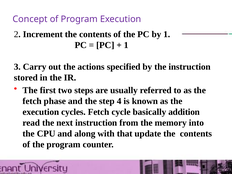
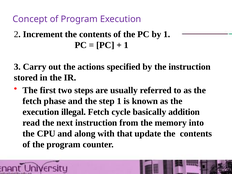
step 4: 4 -> 1
cycles: cycles -> illegal
